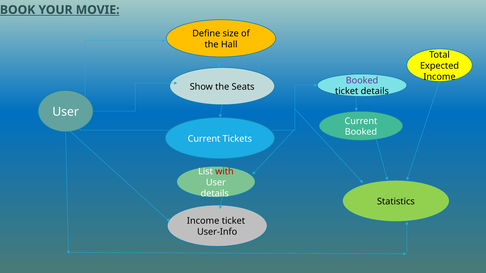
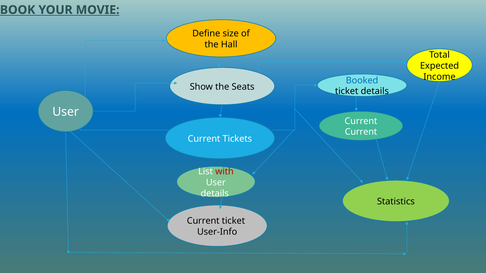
Booked at (362, 80) colour: purple -> blue
Booked at (361, 132): Booked -> Current
Income at (203, 221): Income -> Current
